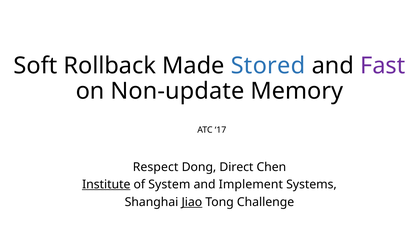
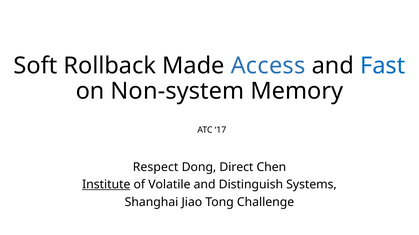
Stored: Stored -> Access
Fast colour: purple -> blue
Non-update: Non-update -> Non-system
System: System -> Volatile
Implement: Implement -> Distinguish
Jiao underline: present -> none
